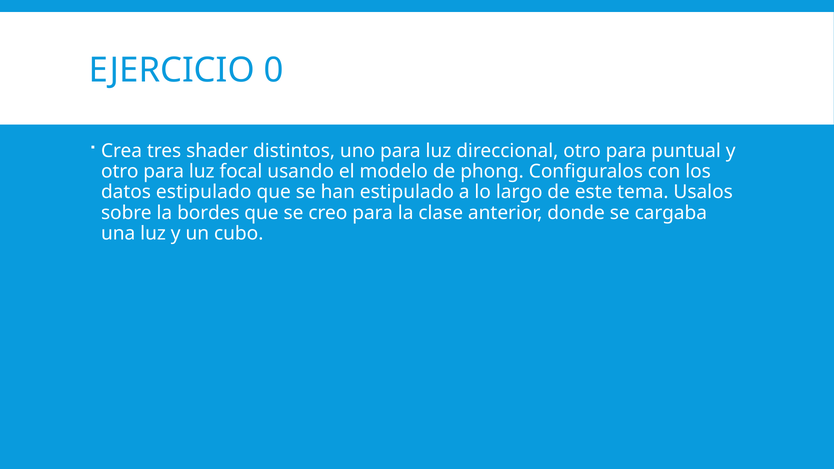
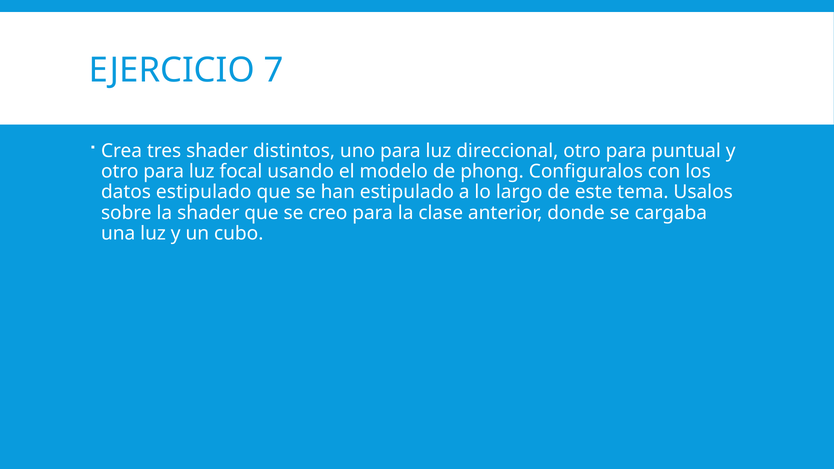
0: 0 -> 7
la bordes: bordes -> shader
